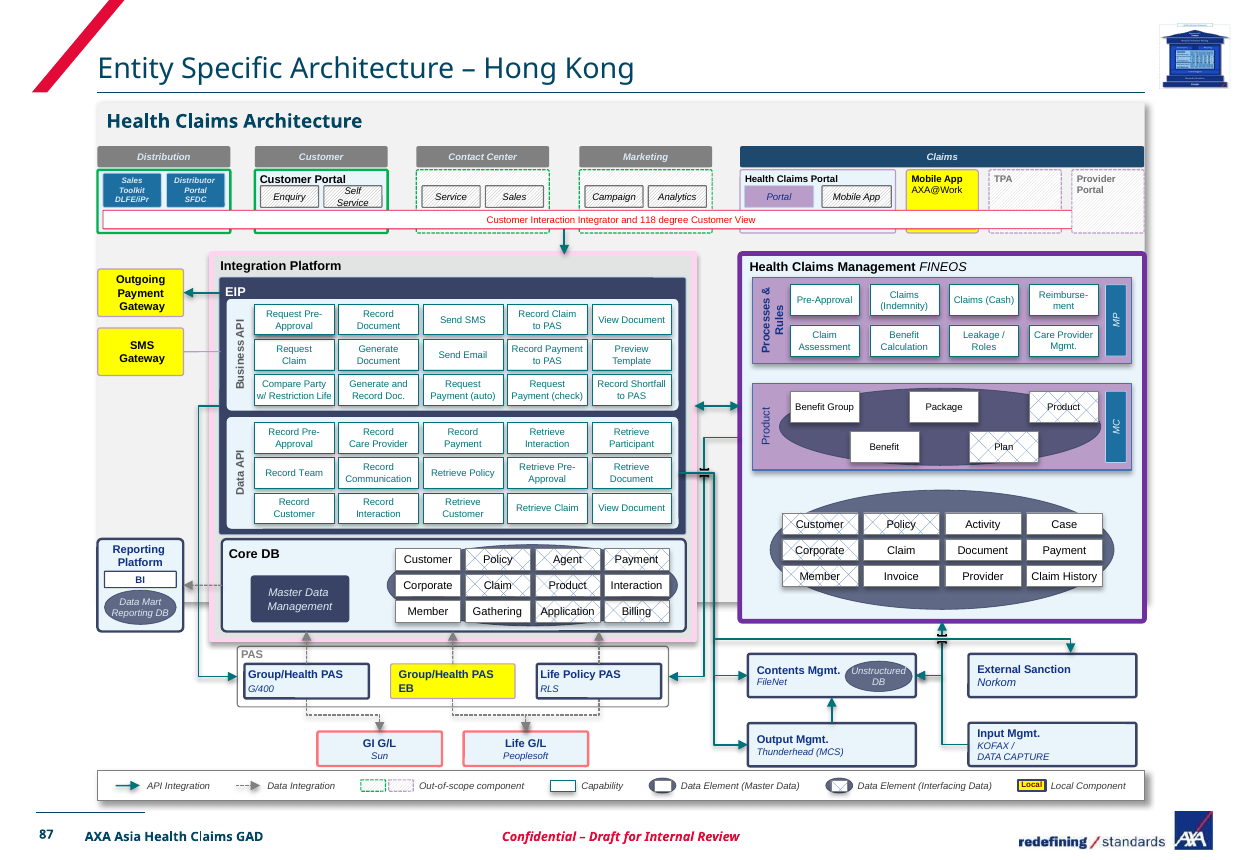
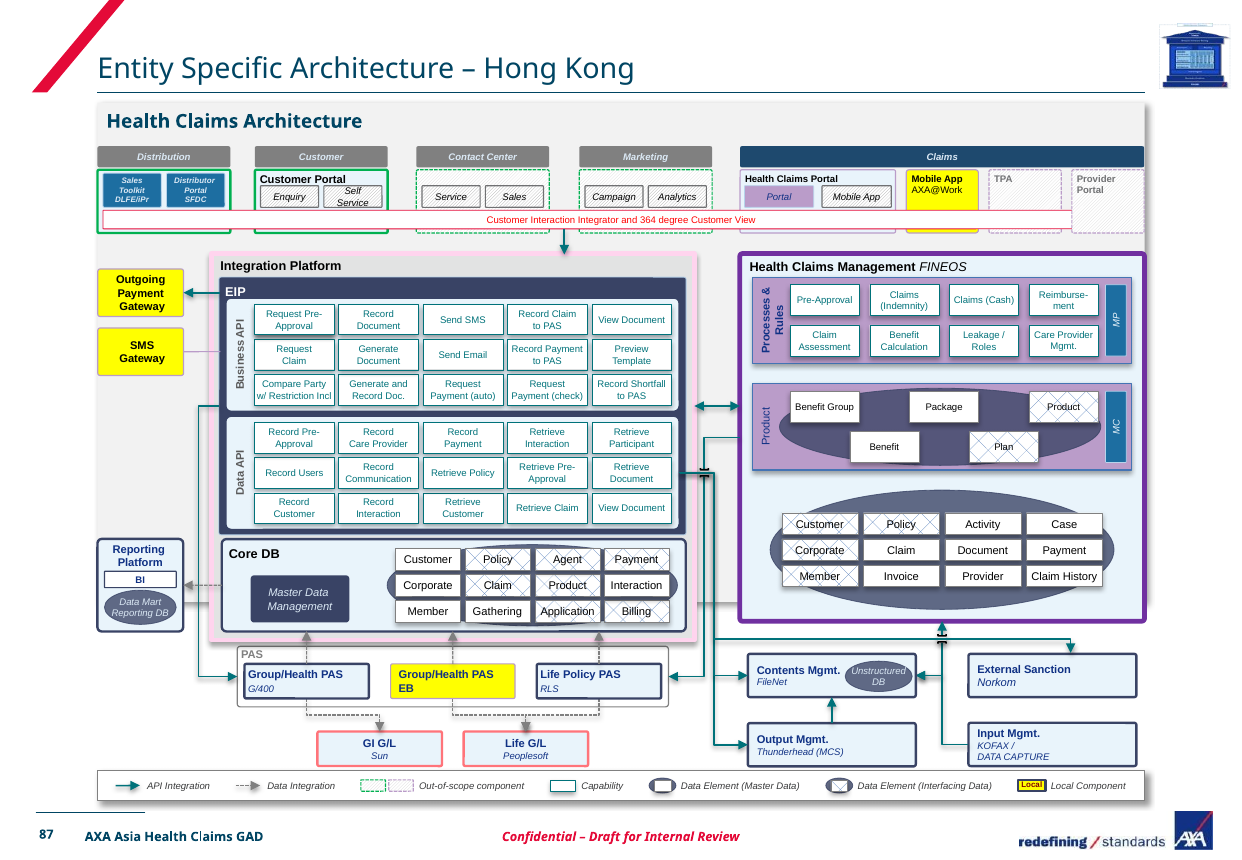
118: 118 -> 364
Restriction Life: Life -> Incl
Team: Team -> Users
